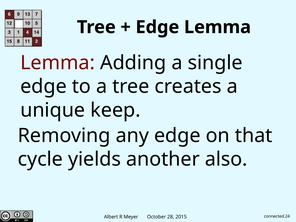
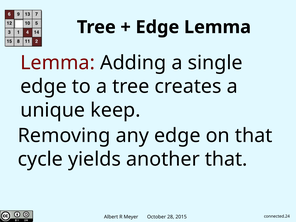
another also: also -> that
